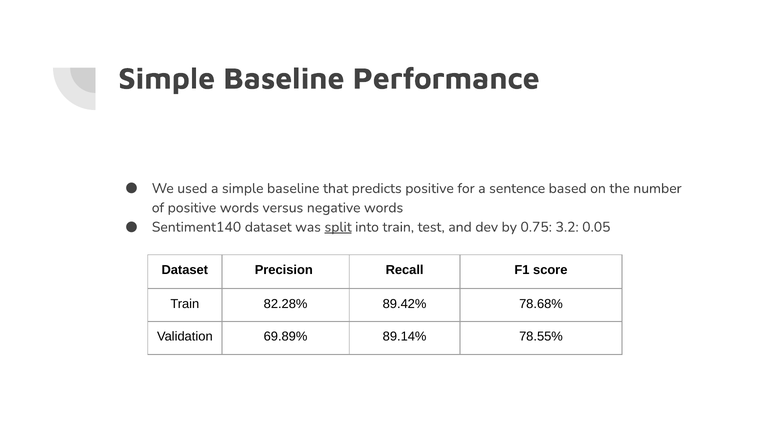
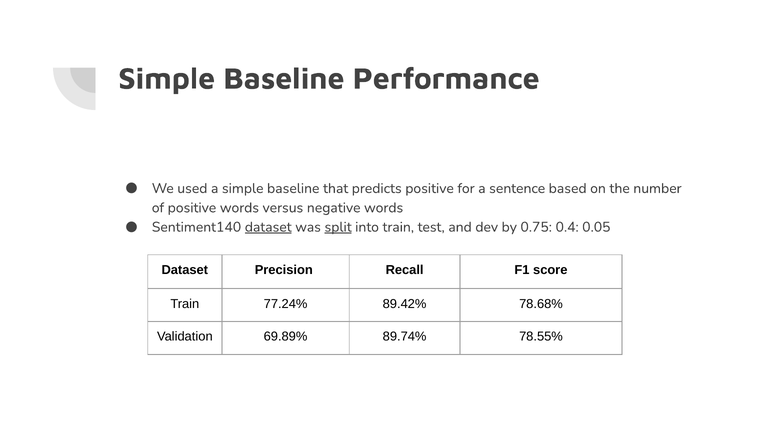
dataset at (268, 227) underline: none -> present
3.2: 3.2 -> 0.4
82.28%: 82.28% -> 77.24%
89.14%: 89.14% -> 89.74%
